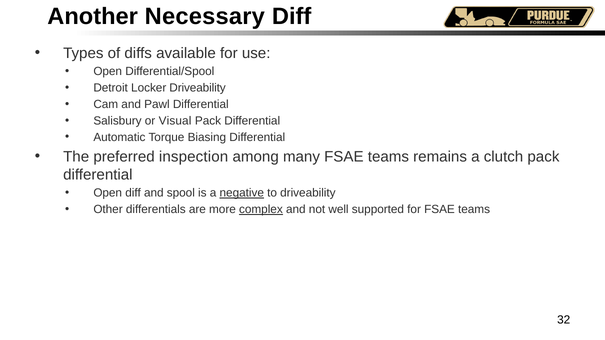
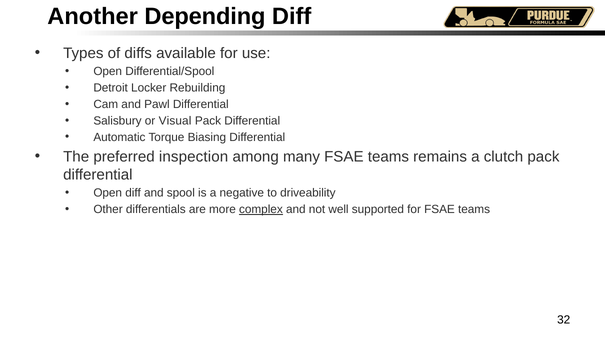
Necessary: Necessary -> Depending
Locker Driveability: Driveability -> Rebuilding
negative underline: present -> none
